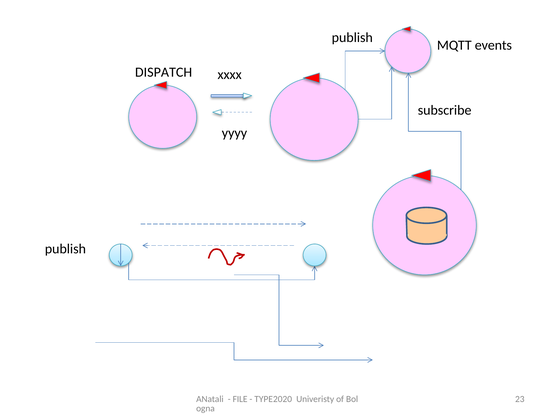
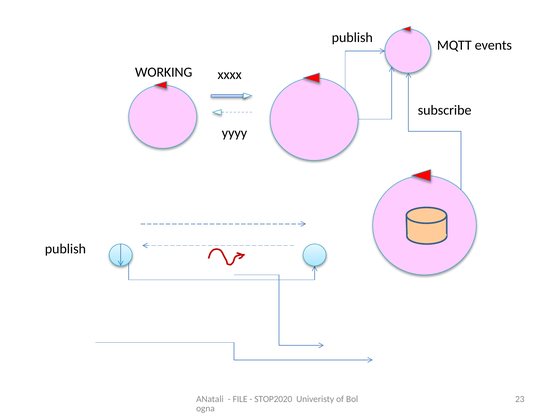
DISPATCH: DISPATCH -> WORKING
TYPE2020: TYPE2020 -> STOP2020
